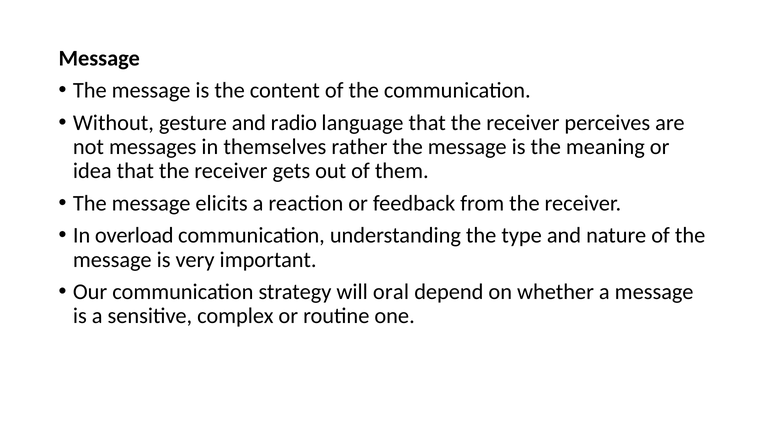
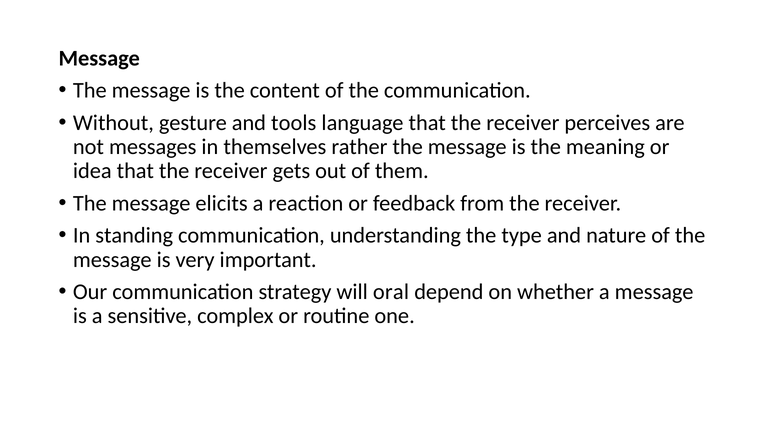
radio: radio -> tools
overload: overload -> standing
